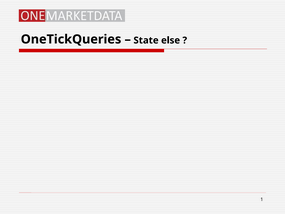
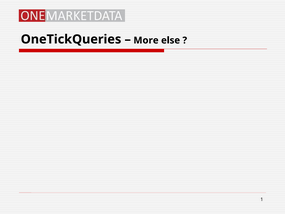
State: State -> More
